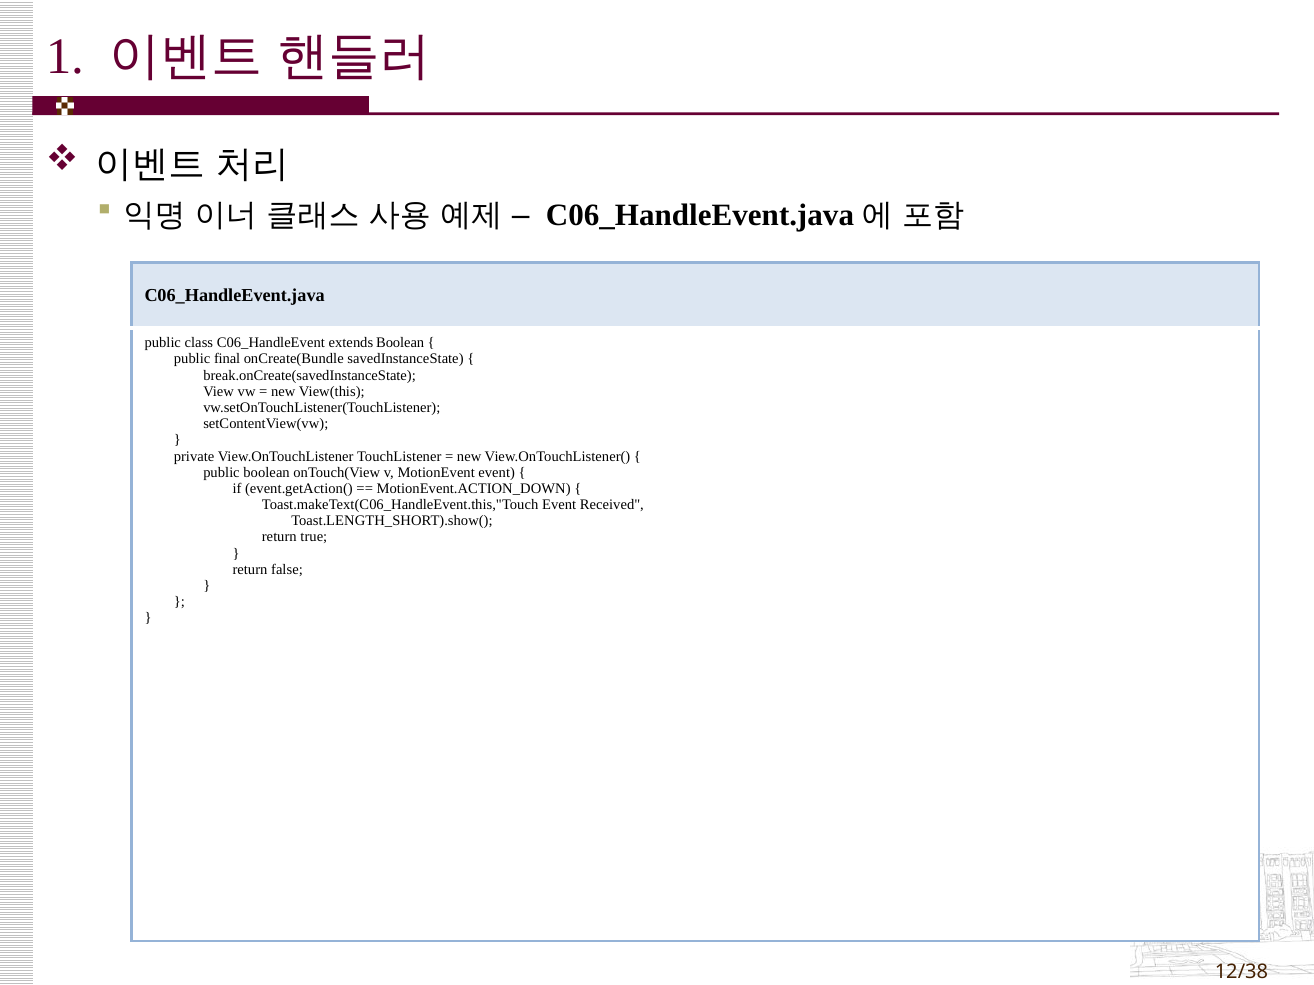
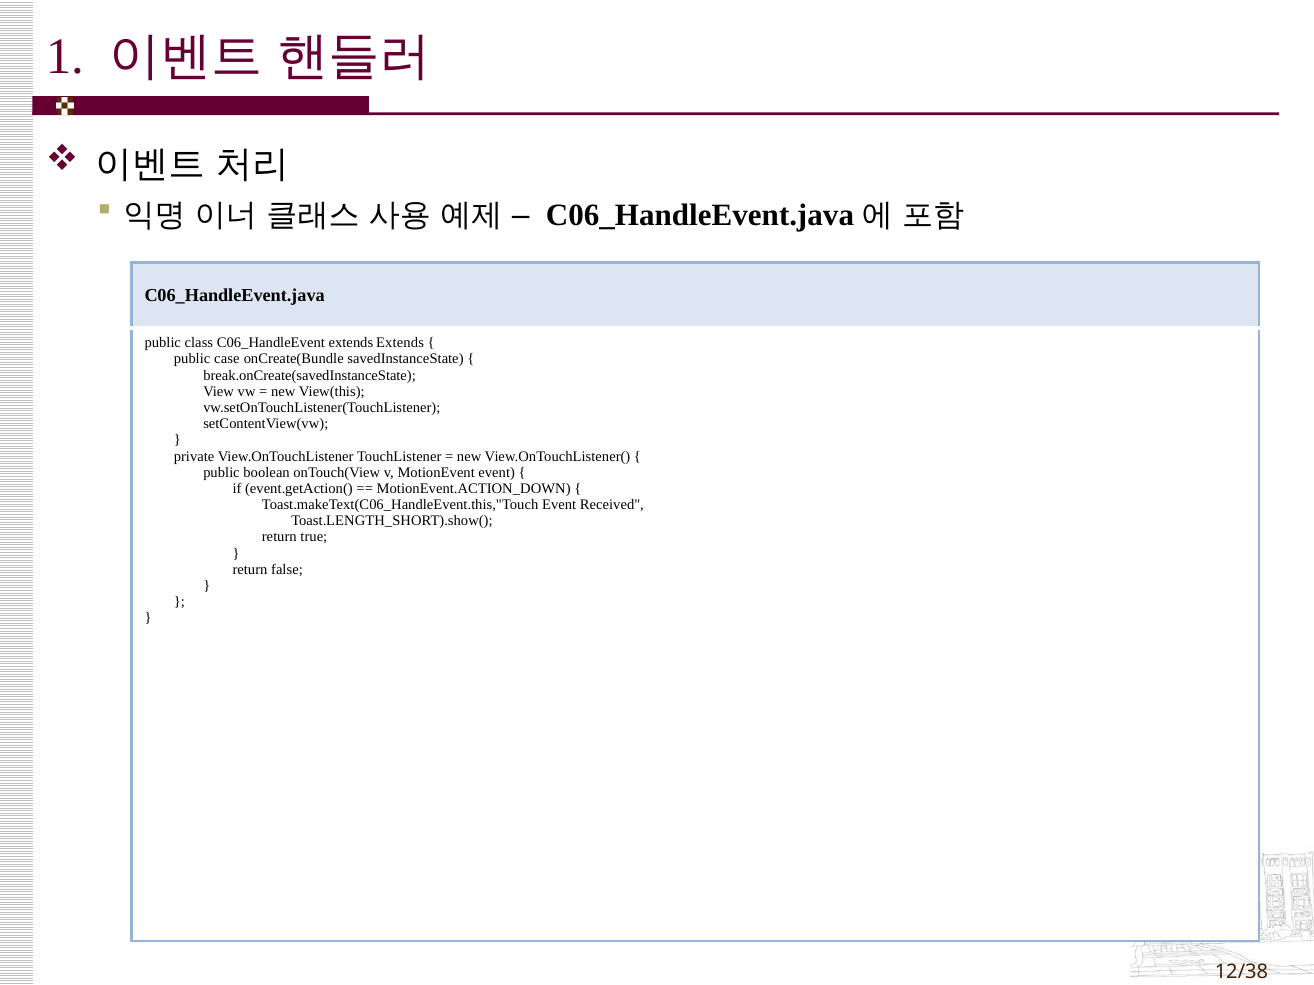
extends Boolean: Boolean -> Extends
final: final -> case
